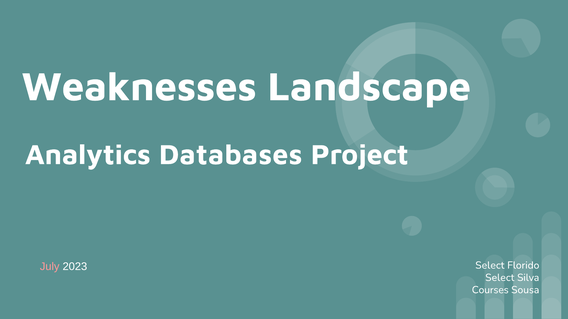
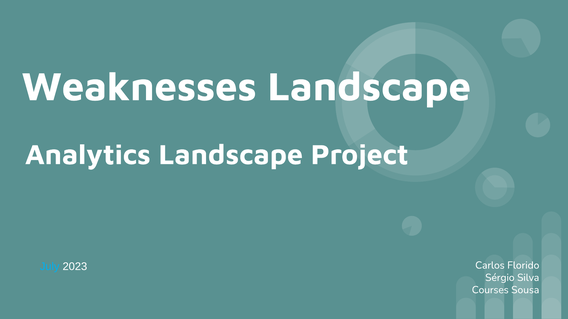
Analytics Databases: Databases -> Landscape
Select at (490, 266): Select -> Carlos
July colour: pink -> light blue
Select at (500, 278): Select -> Sérgio
